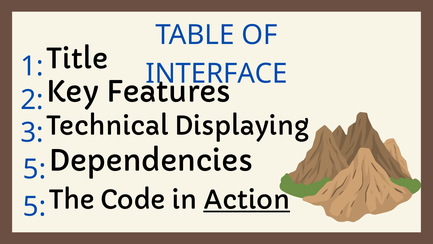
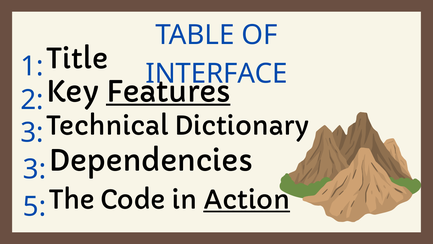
Features underline: none -> present
Displaying: Displaying -> Dictionary
5 at (35, 169): 5 -> 3
